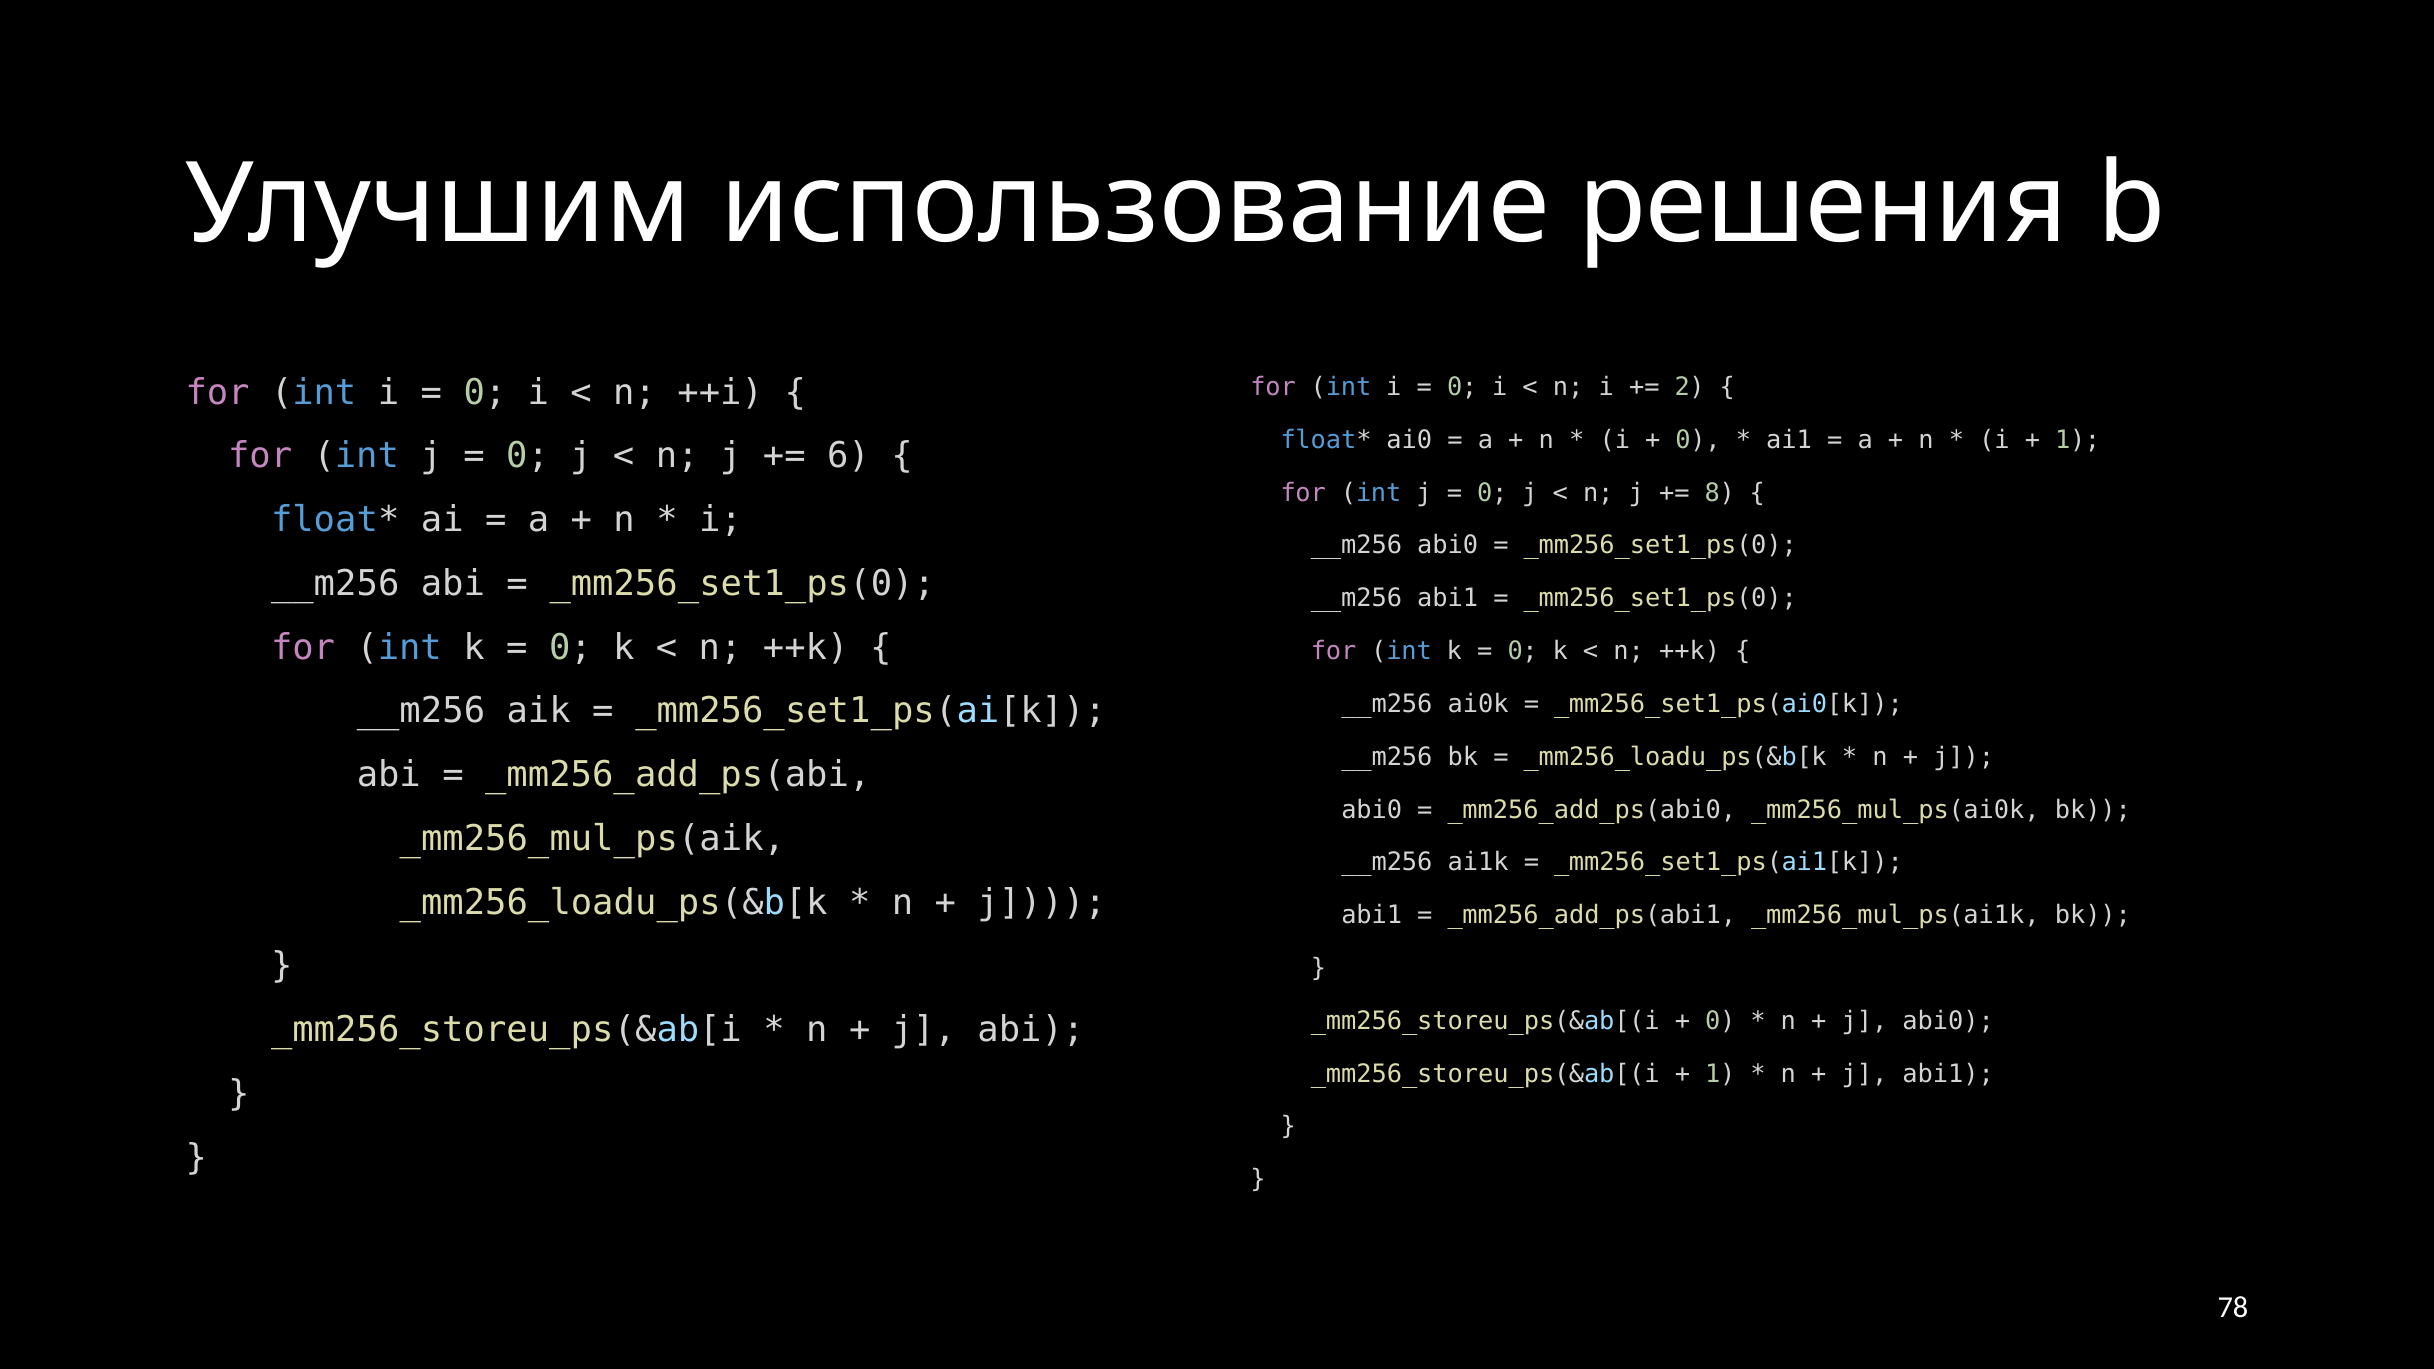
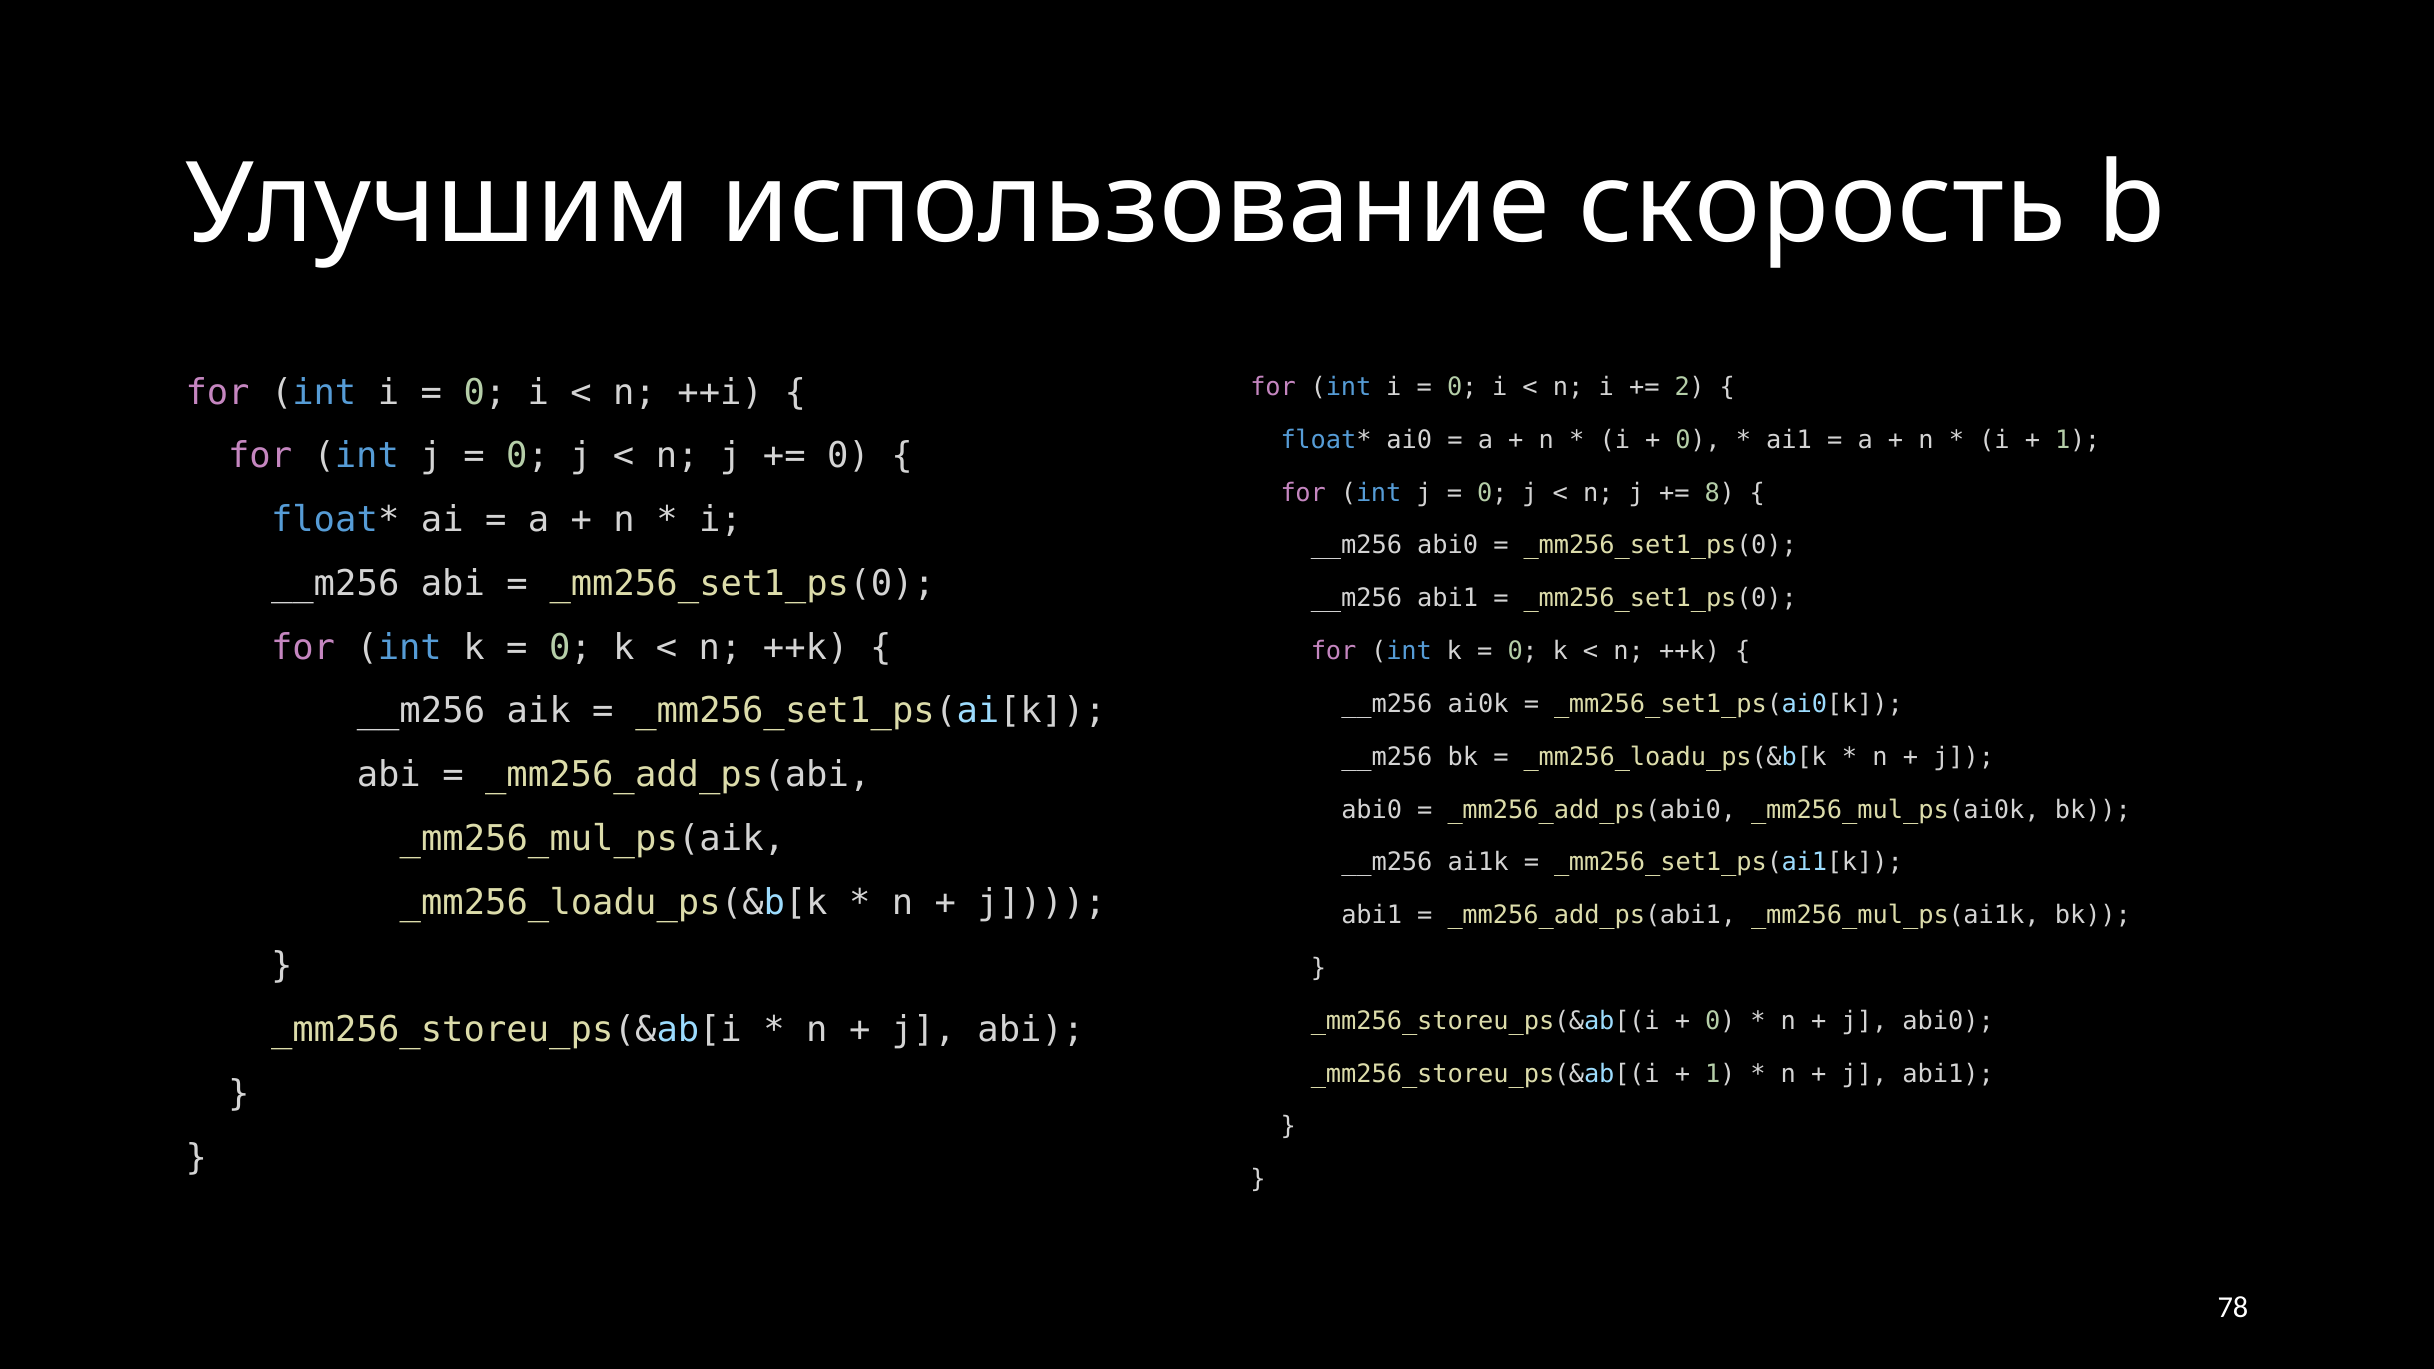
решения: решения -> скорость
6 at (849, 456): 6 -> 0
